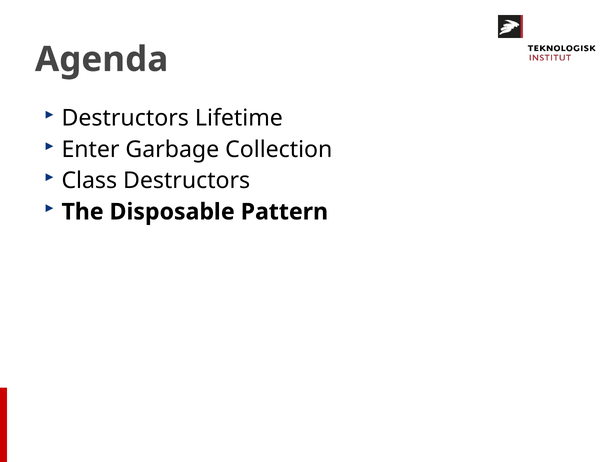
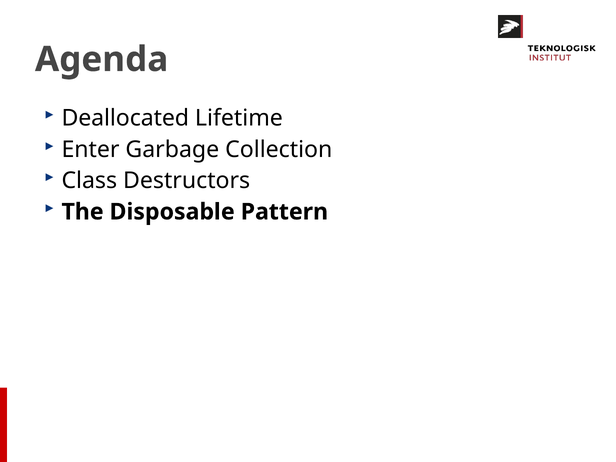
Destructors at (125, 118): Destructors -> Deallocated
